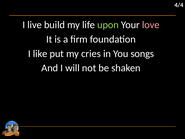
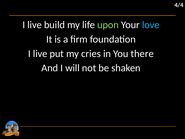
love colour: pink -> light blue
like at (40, 54): like -> live
songs: songs -> there
